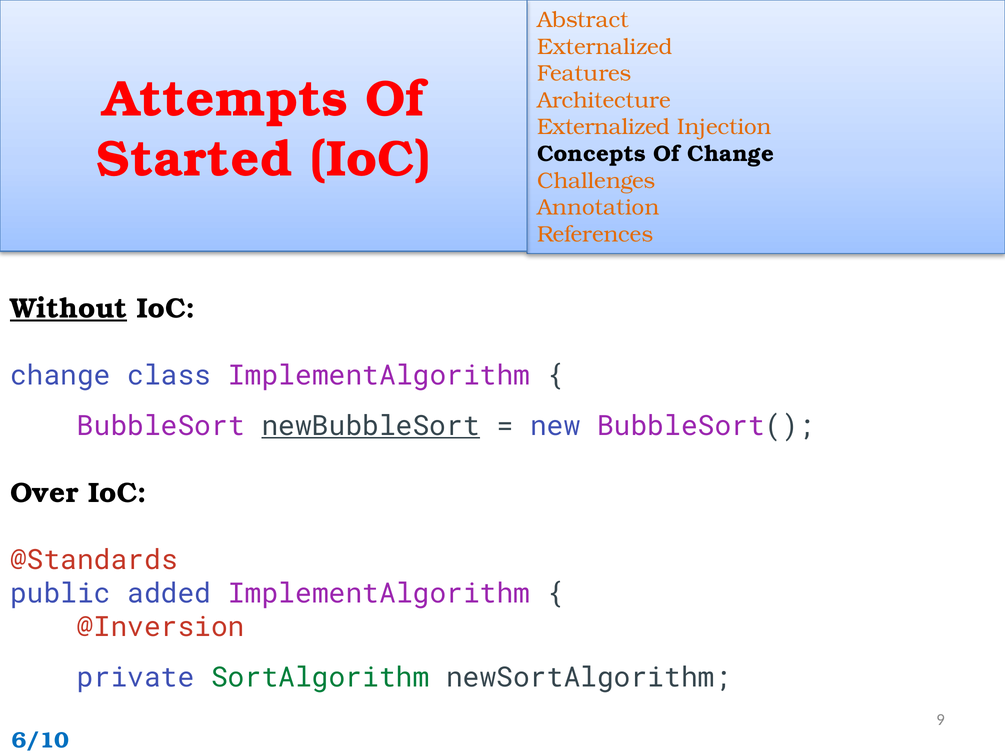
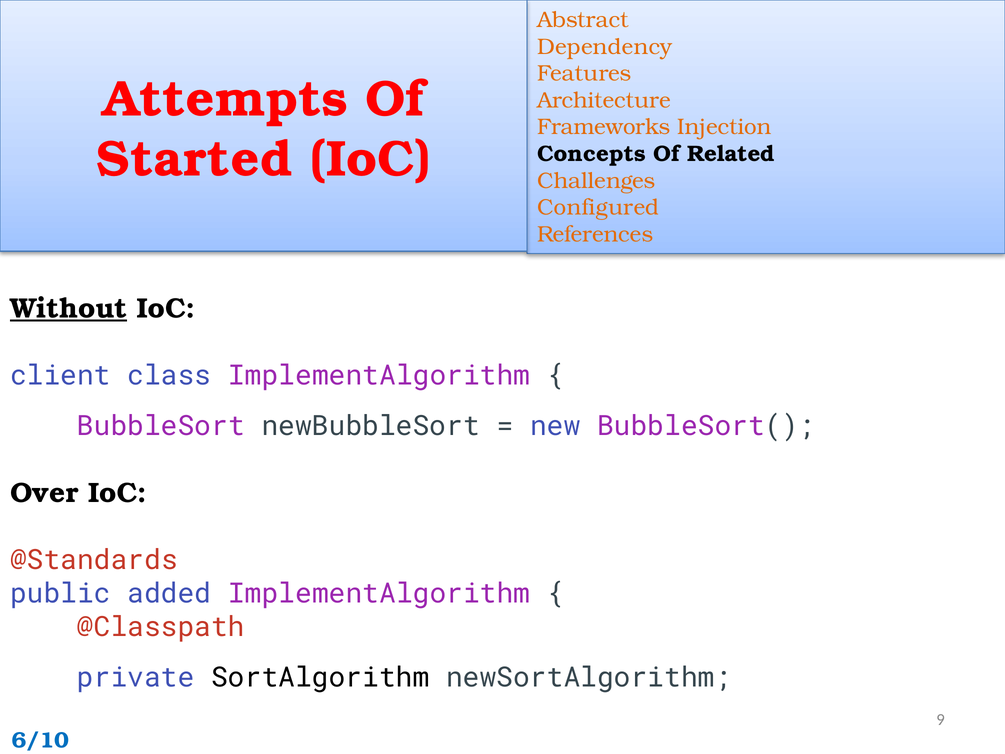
Externalized at (605, 47): Externalized -> Dependency
Externalized at (604, 127): Externalized -> Frameworks
Of Change: Change -> Related
Annotation: Annotation -> Configured
change at (60, 375): change -> client
newBubbleSort underline: present -> none
@Inversion: @Inversion -> @Classpath
SortAlgorithm colour: green -> black
